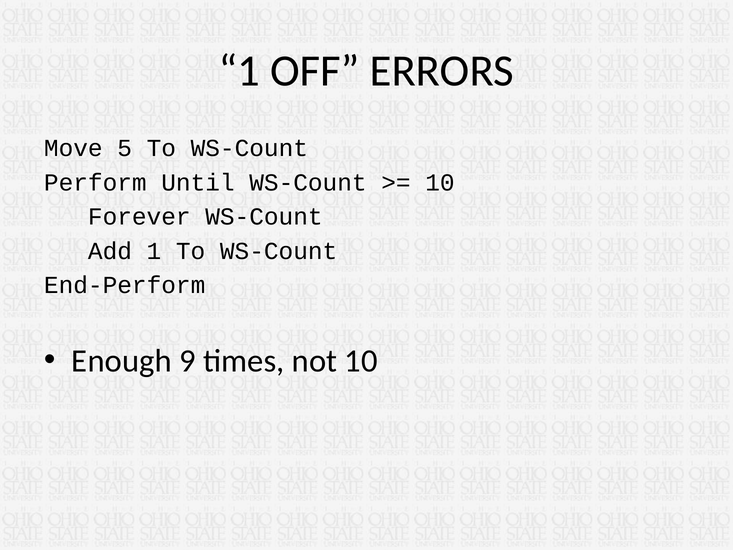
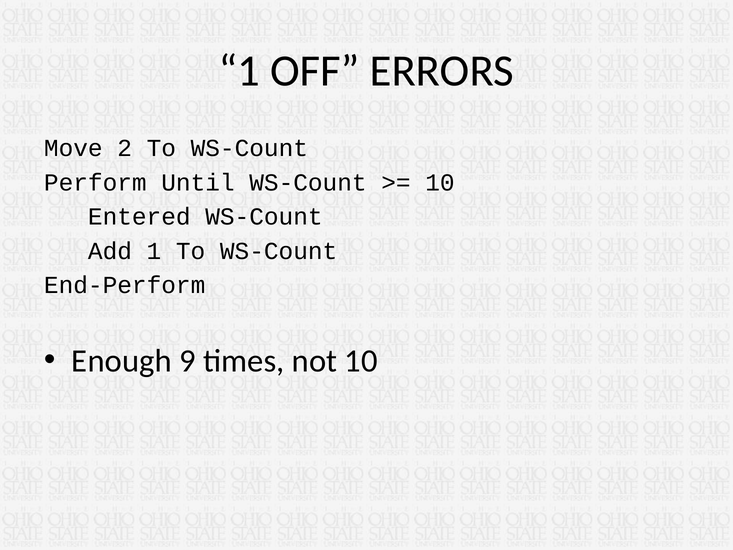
5: 5 -> 2
Forever: Forever -> Entered
